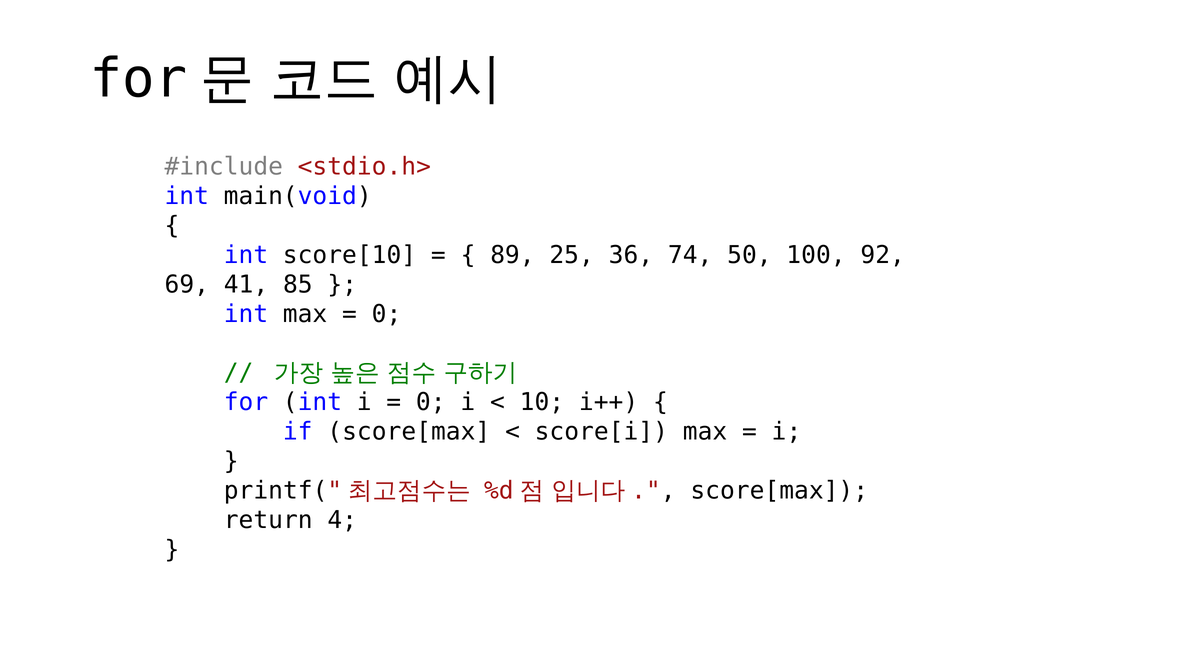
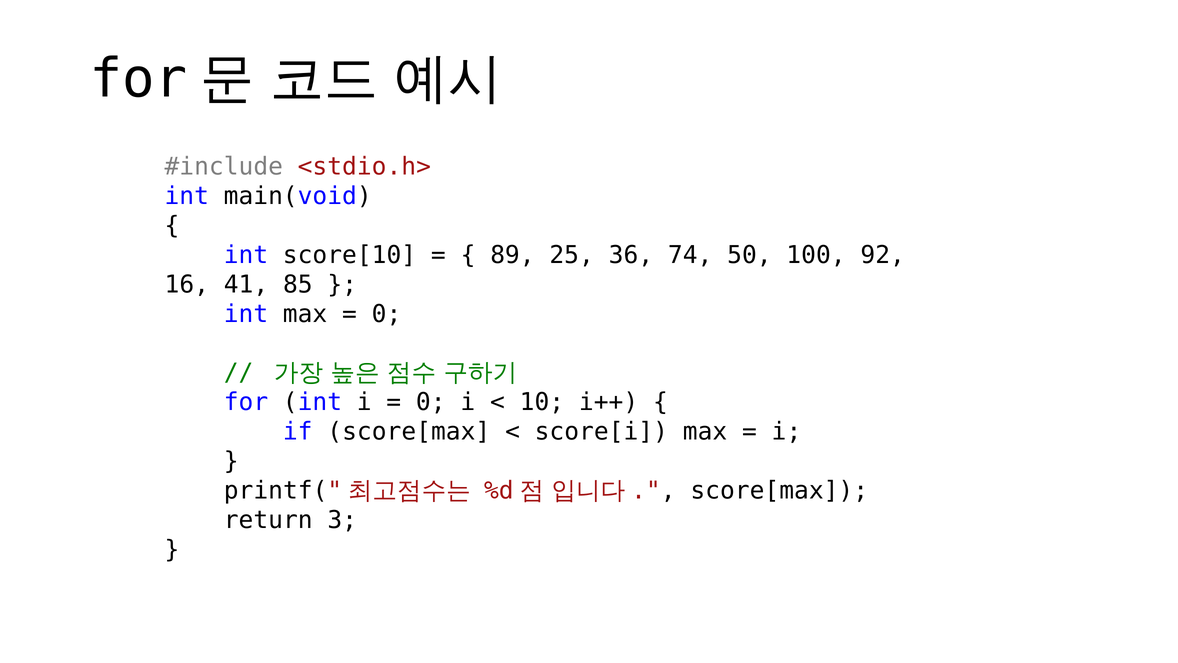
69: 69 -> 16
4: 4 -> 3
